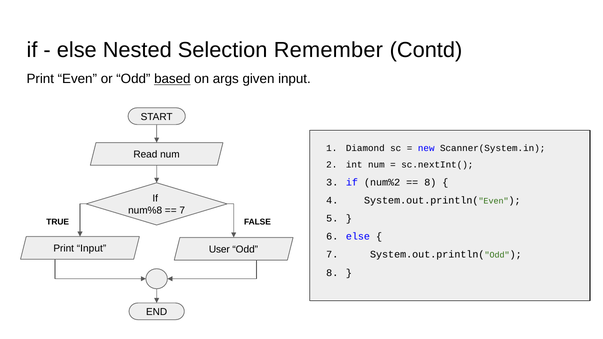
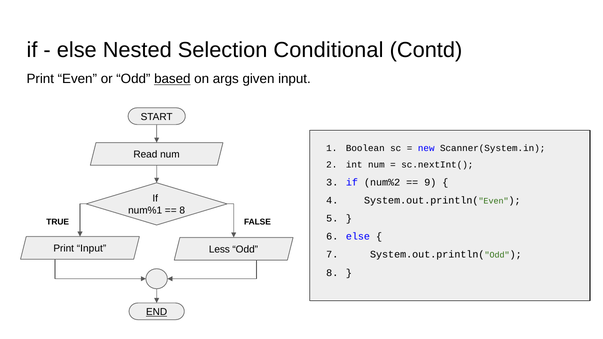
Remember: Remember -> Conditional
Diamond: Diamond -> Boolean
8 at (430, 182): 8 -> 9
num%8: num%8 -> num%1
7 at (182, 211): 7 -> 8
User: User -> Less
END underline: none -> present
